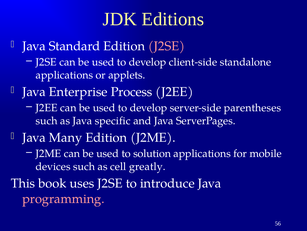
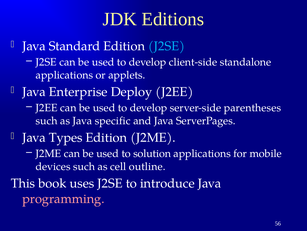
J2SE at (167, 46) colour: pink -> light blue
Process: Process -> Deploy
Many: Many -> Types
greatly: greatly -> outline
